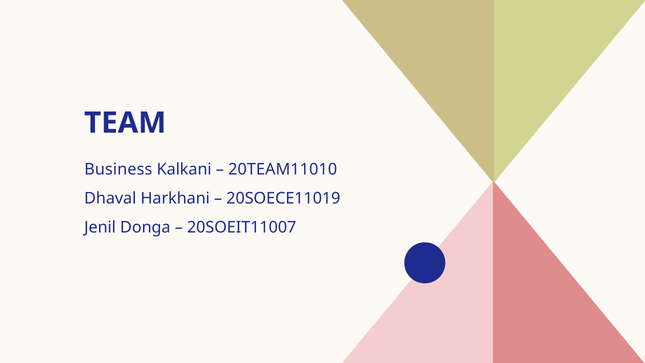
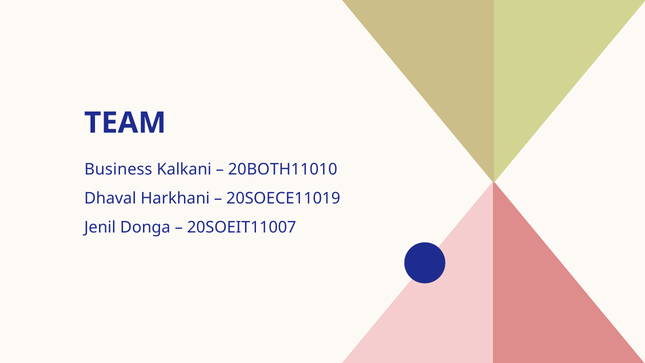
20TEAM11010: 20TEAM11010 -> 20BOTH11010
